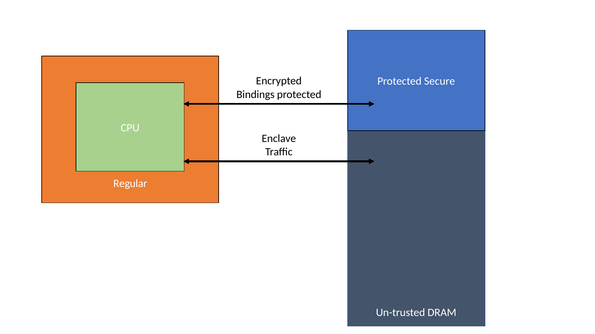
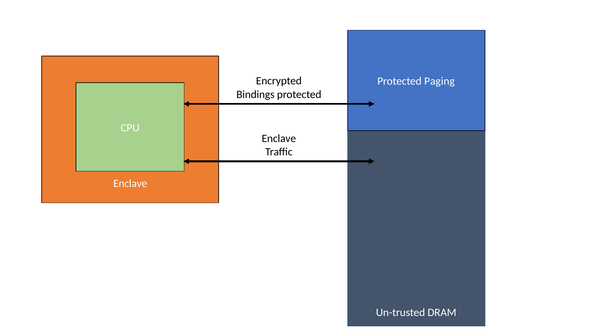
Secure: Secure -> Paging
Regular at (130, 184): Regular -> Enclave
